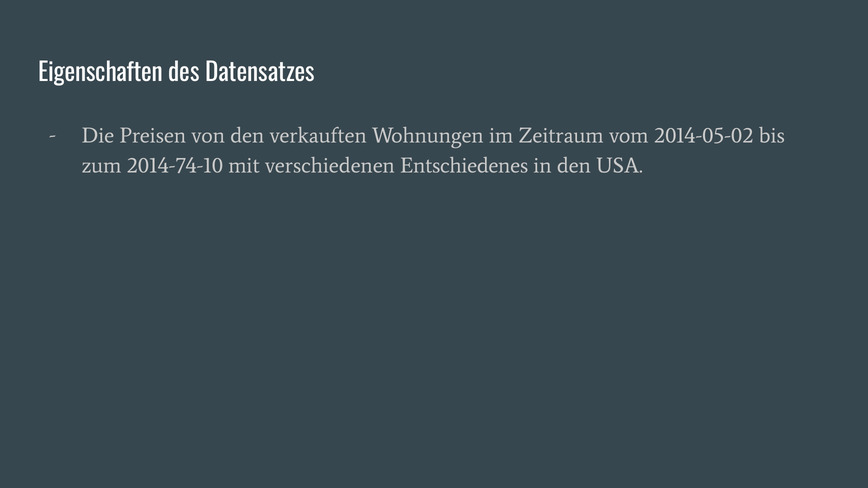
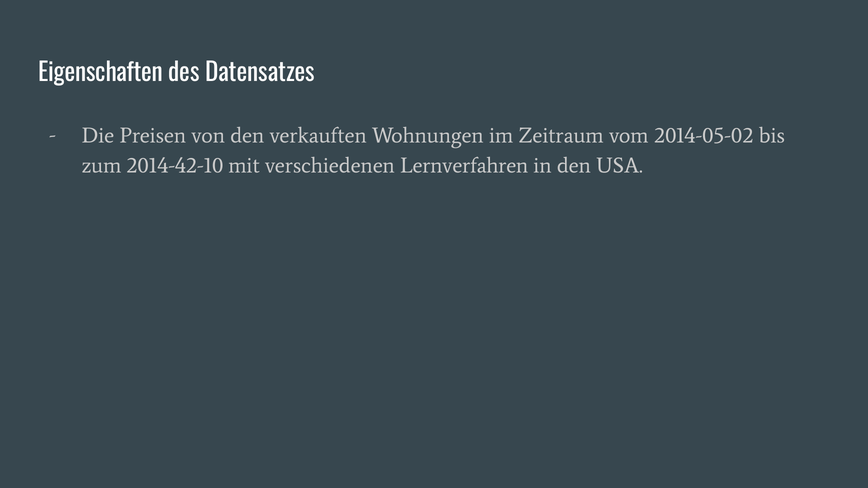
2014-74-10: 2014-74-10 -> 2014-42-10
Entschiedenes: Entschiedenes -> Lernverfahren
